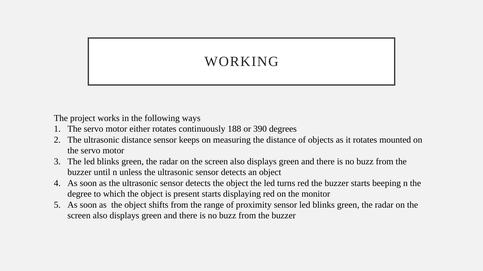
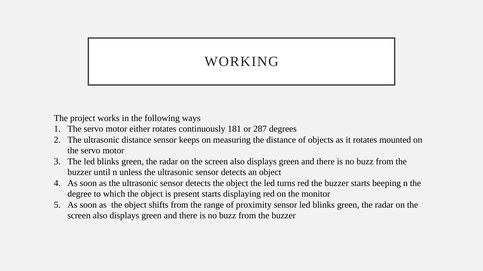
188: 188 -> 181
390: 390 -> 287
